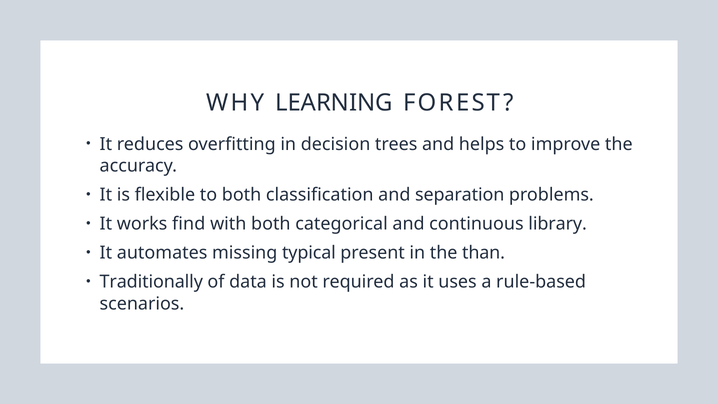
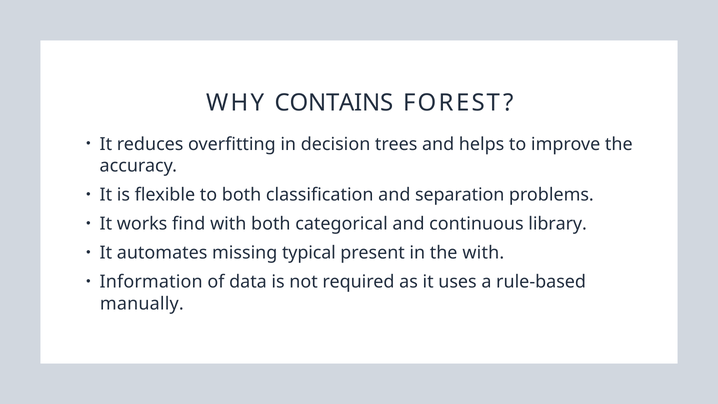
LEARNING: LEARNING -> CONTAINS
the than: than -> with
Traditionally: Traditionally -> Information
scenarios: scenarios -> manually
